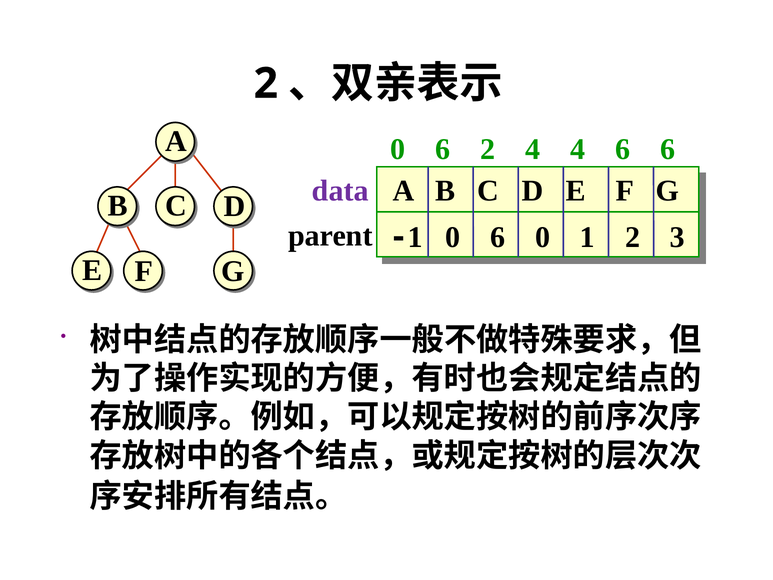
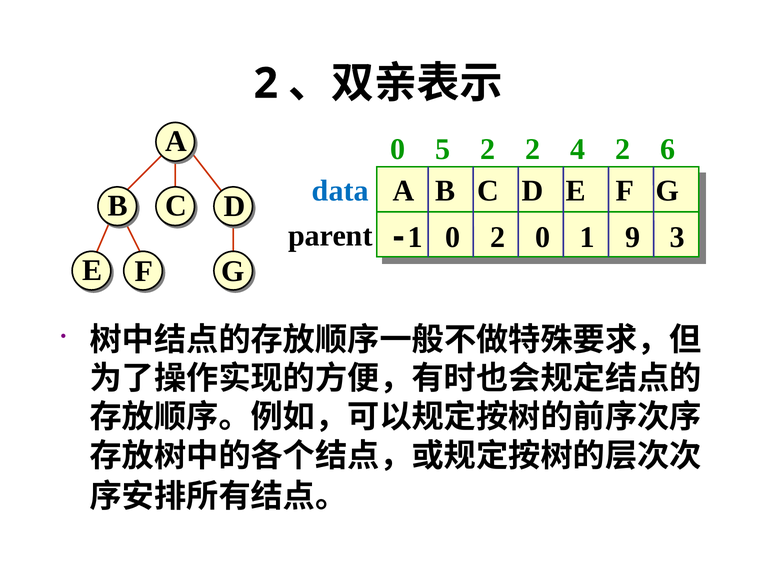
6 at (443, 149): 6 -> 5
2 4: 4 -> 2
4 6: 6 -> 2
data colour: purple -> blue
-1 0 6: 6 -> 2
1 2: 2 -> 9
